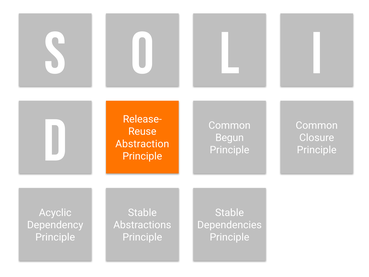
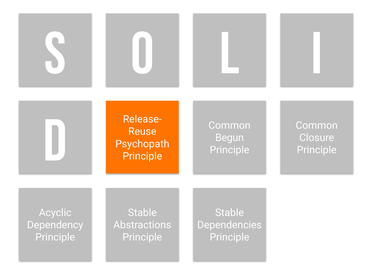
Abstraction: Abstraction -> Psychopath
